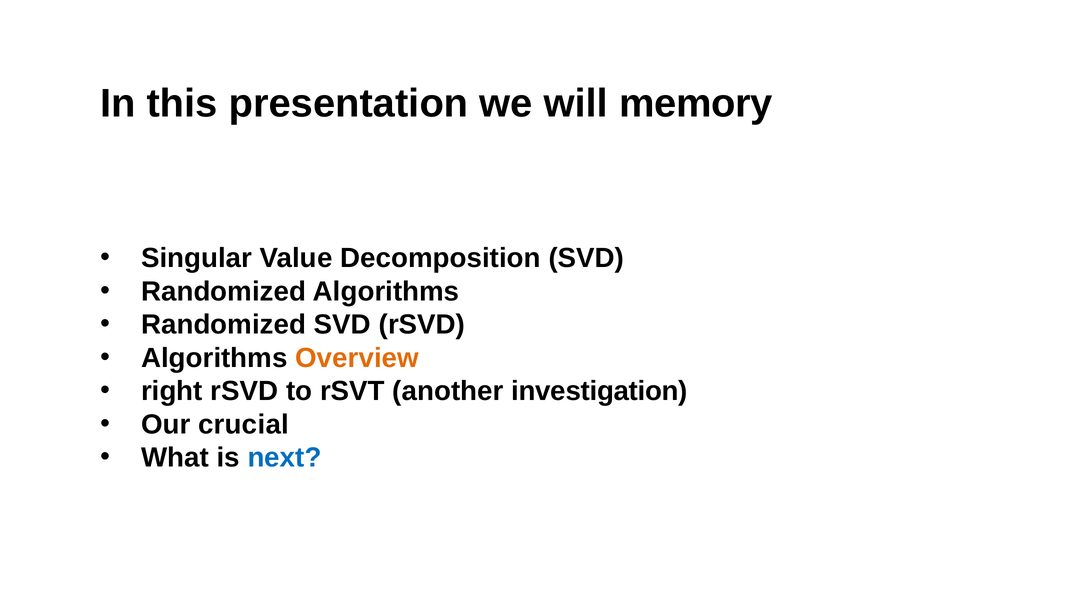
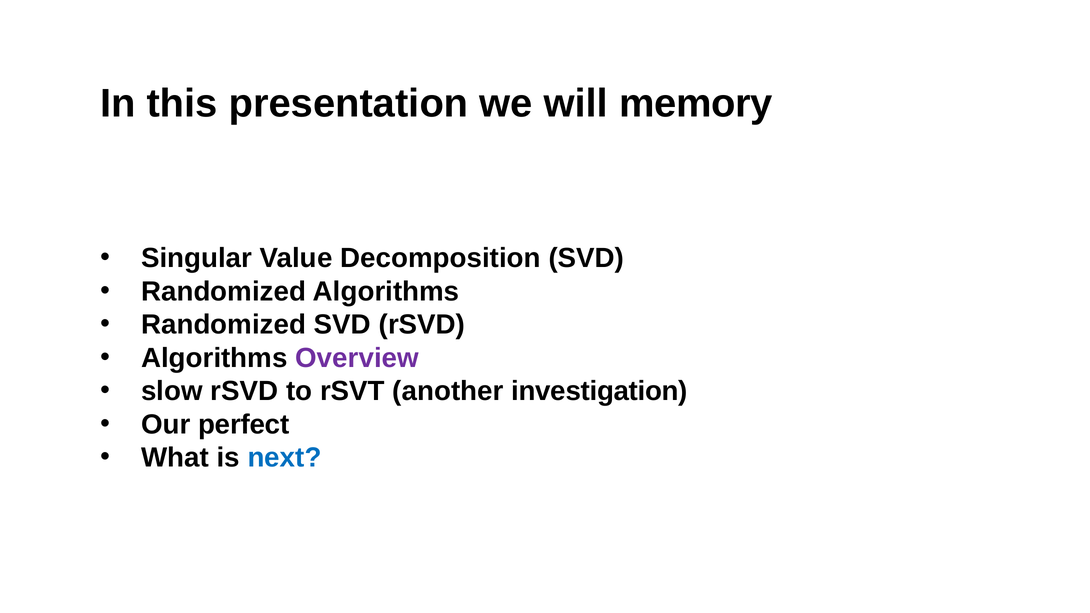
Overview colour: orange -> purple
right: right -> slow
crucial: crucial -> perfect
